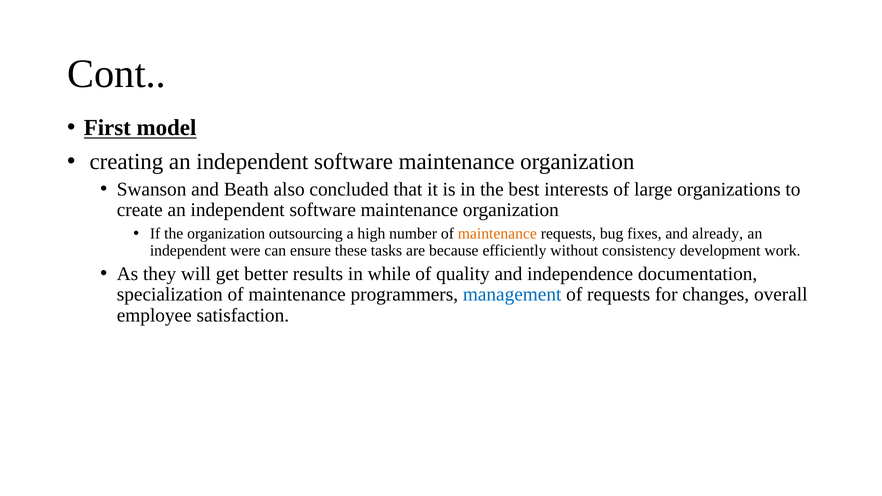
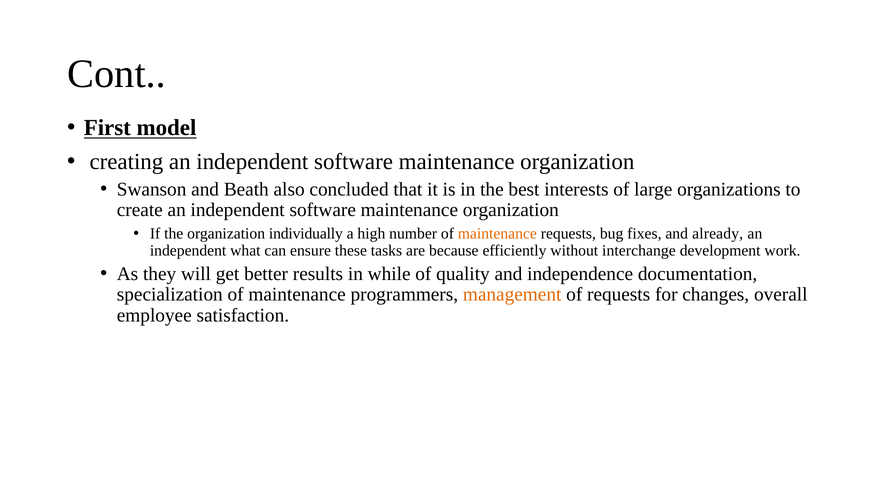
outsourcing: outsourcing -> individually
were: were -> what
consistency: consistency -> interchange
management colour: blue -> orange
